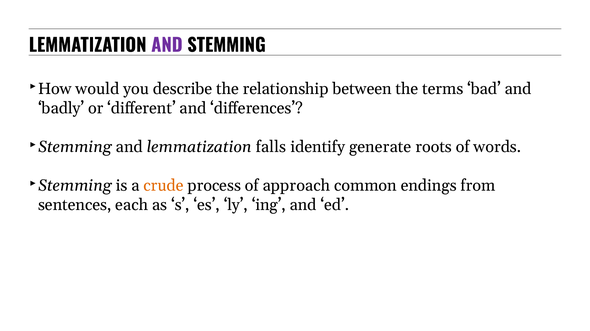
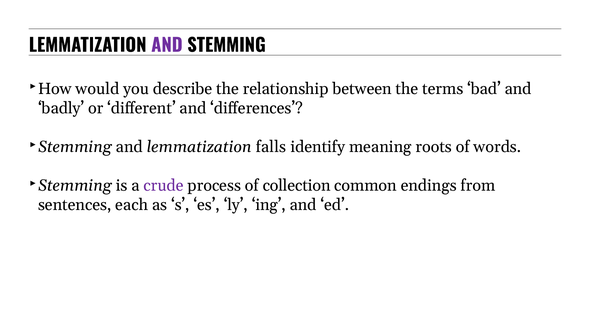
generate: generate -> meaning
crude colour: orange -> purple
approach: approach -> collection
